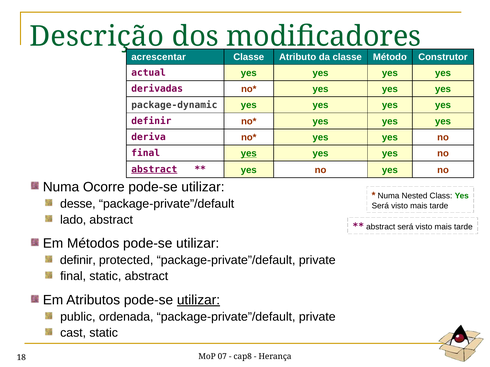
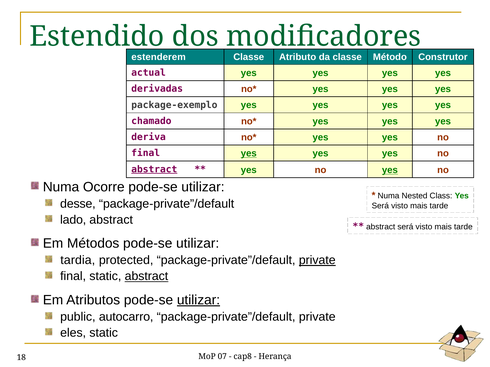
Descrição: Descrição -> Estendido
acrescentar: acrescentar -> estenderem
package-dynamic: package-dynamic -> package-exemplo
definir at (151, 121): definir -> chamado
yes at (390, 170) underline: none -> present
definir at (78, 261): definir -> tardia
private at (317, 261) underline: none -> present
abstract at (146, 277) underline: none -> present
ordenada: ordenada -> autocarro
cast: cast -> eles
